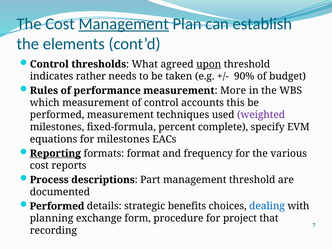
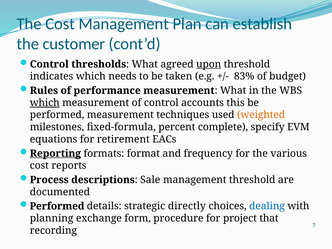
Management at (124, 24) underline: present -> none
elements: elements -> customer
indicates rather: rather -> which
90%: 90% -> 83%
measurement More: More -> What
which at (45, 103) underline: none -> present
weighted colour: purple -> orange
for milestones: milestones -> retirement
Part: Part -> Sale
benefits: benefits -> directly
